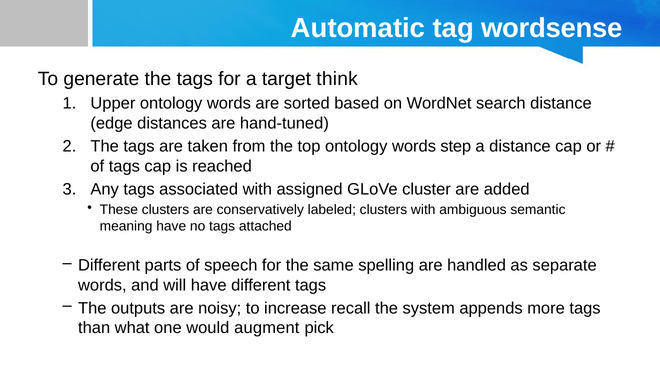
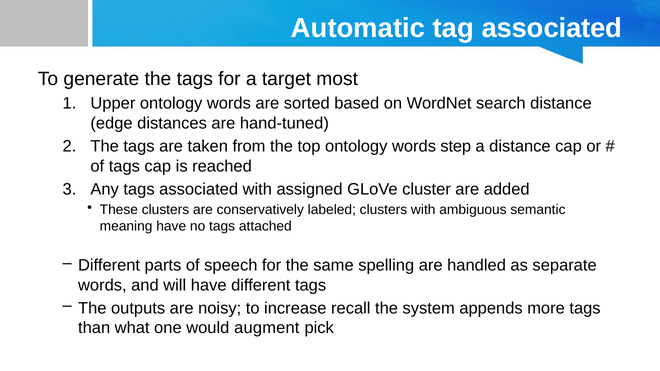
tag wordsense: wordsense -> associated
think: think -> most
